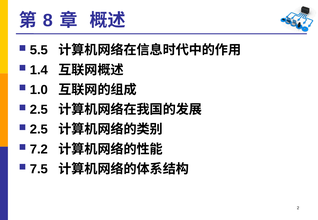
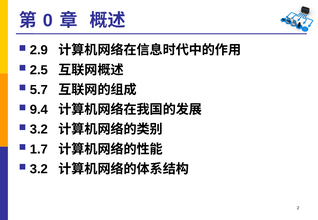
8: 8 -> 0
5.5: 5.5 -> 2.9
1.4: 1.4 -> 2.5
1.0: 1.0 -> 5.7
2.5 at (39, 110): 2.5 -> 9.4
2.5 at (39, 130): 2.5 -> 3.2
7.2: 7.2 -> 1.7
7.5 at (39, 169): 7.5 -> 3.2
